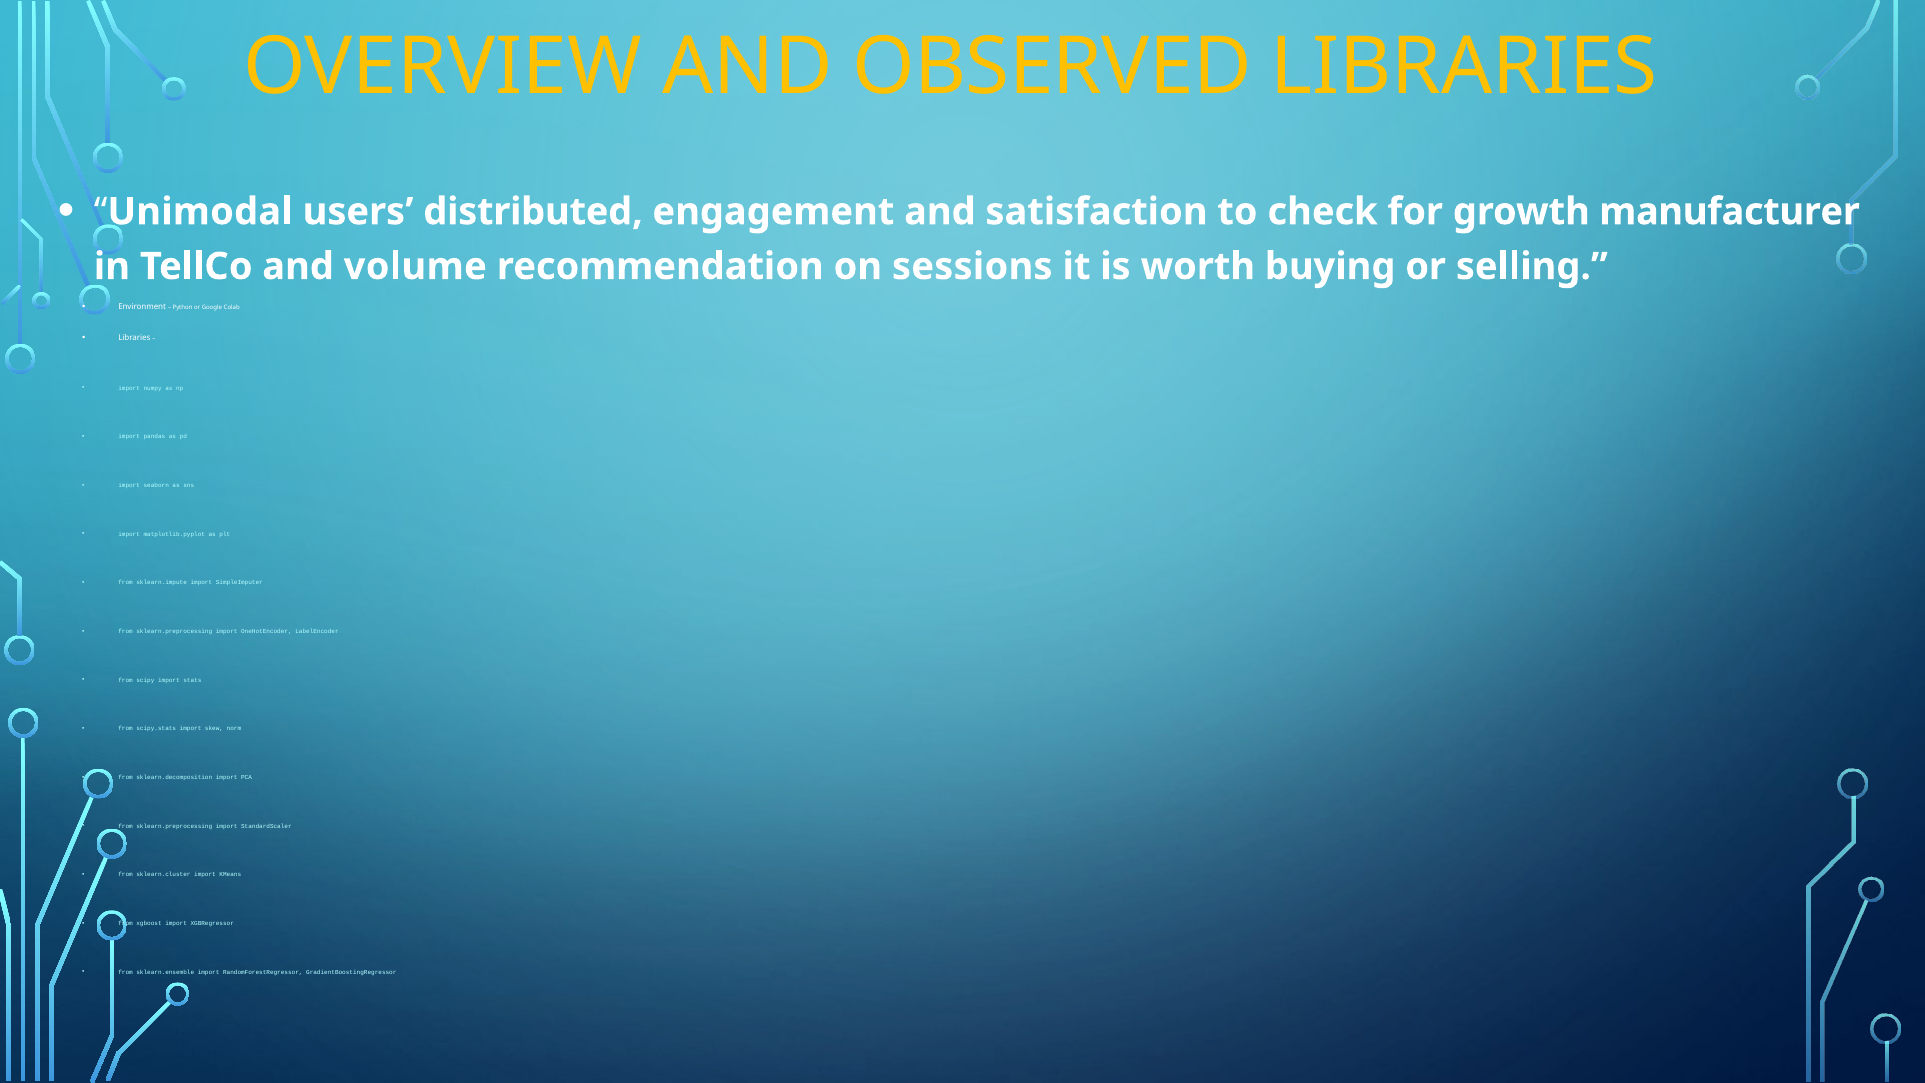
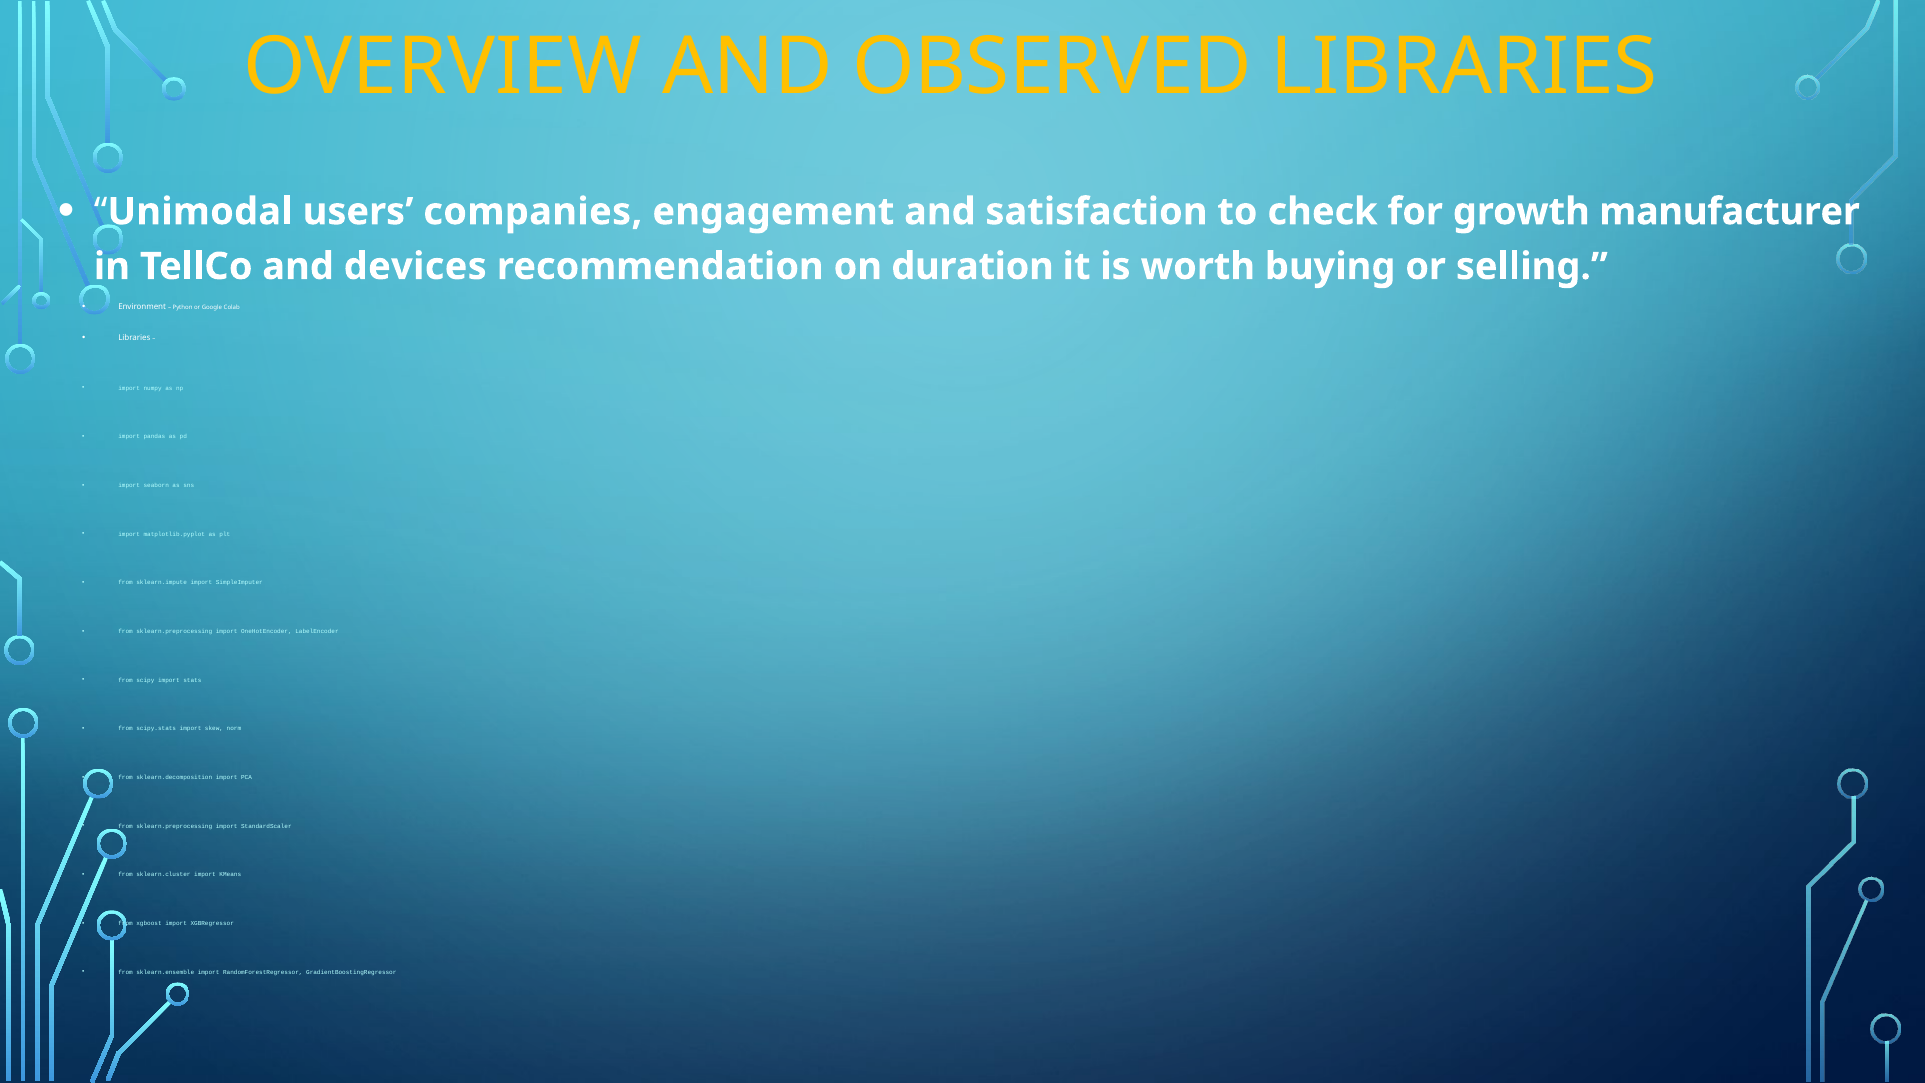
distributed: distributed -> companies
volume: volume -> devices
sessions: sessions -> duration
